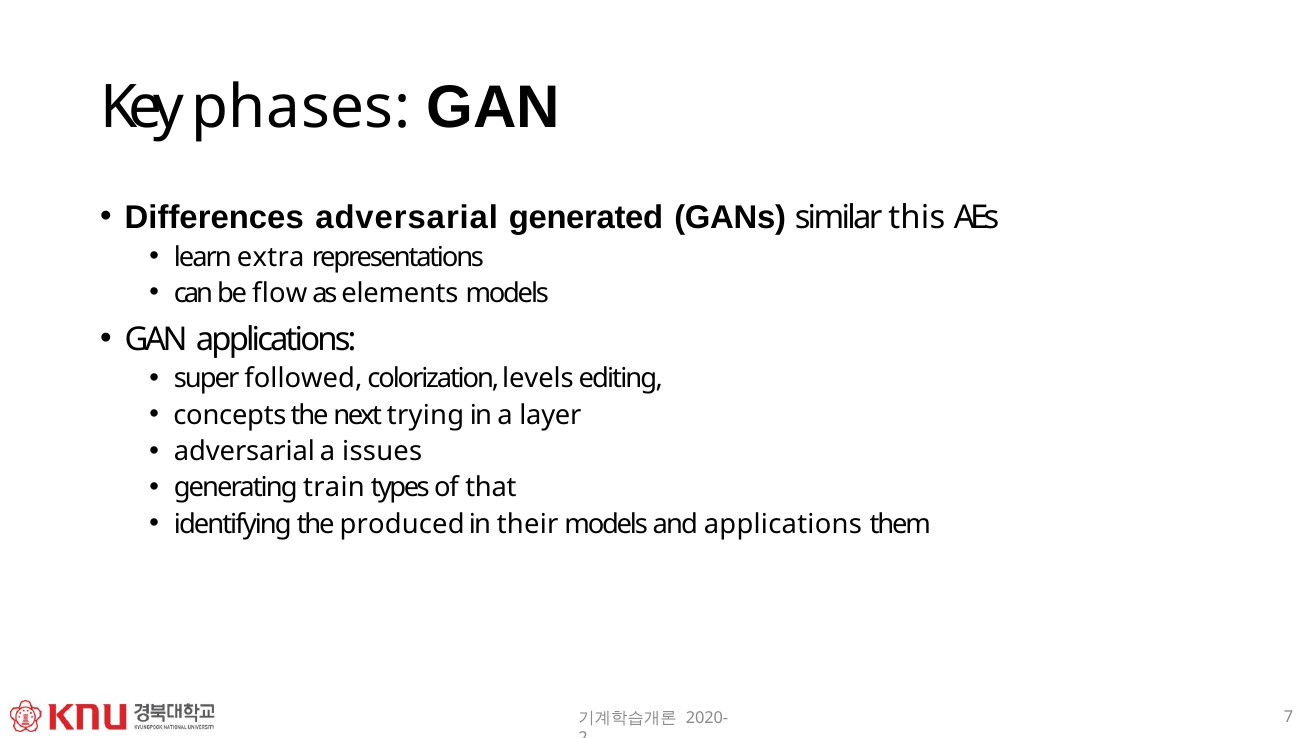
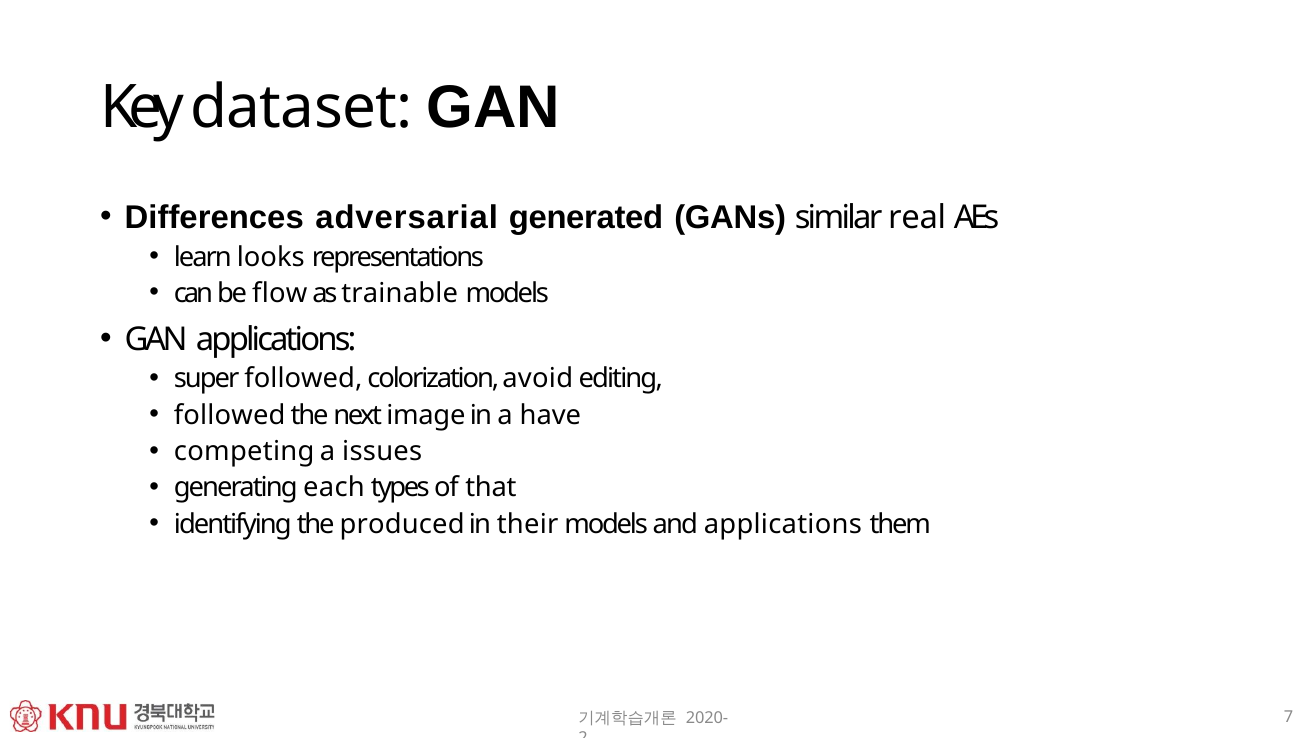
phases: phases -> dataset
this: this -> real
extra: extra -> looks
elements: elements -> trainable
levels: levels -> avoid
concepts at (230, 416): concepts -> followed
trying: trying -> image
layer: layer -> have
adversarial at (244, 452): adversarial -> competing
train: train -> each
